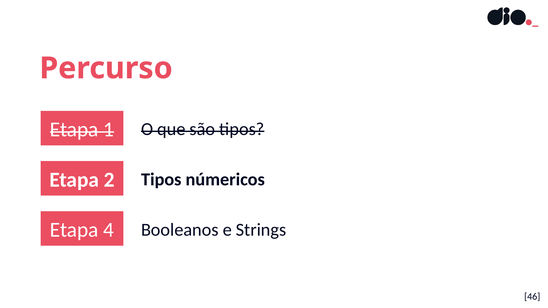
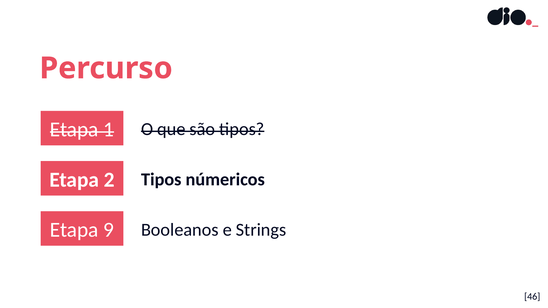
4: 4 -> 9
